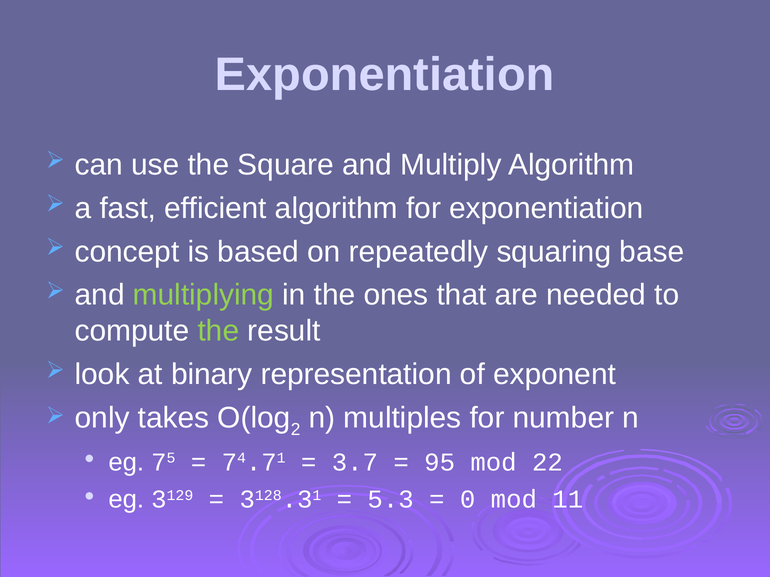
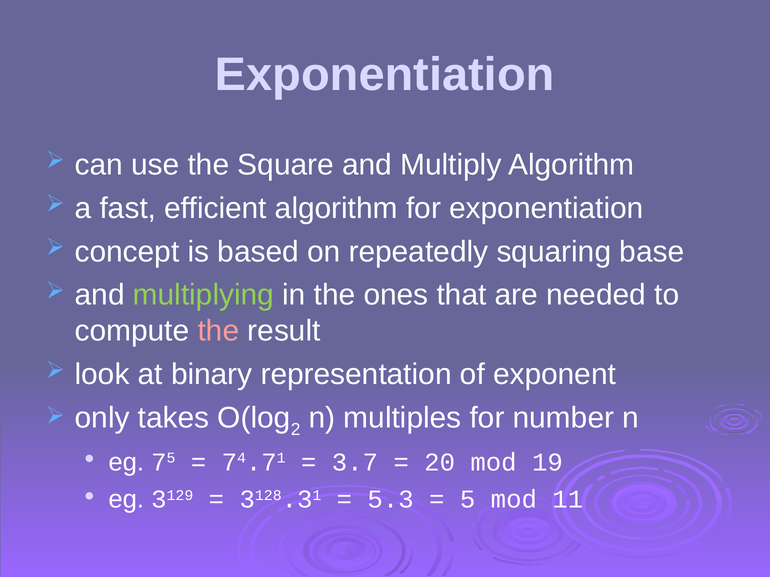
the at (218, 331) colour: light green -> pink
95: 95 -> 20
22: 22 -> 19
0: 0 -> 5
